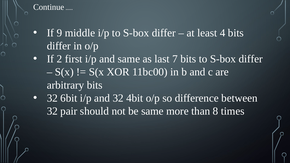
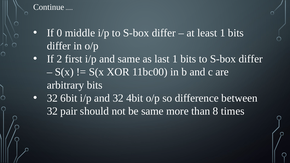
9: 9 -> 0
least 4: 4 -> 1
last 7: 7 -> 1
